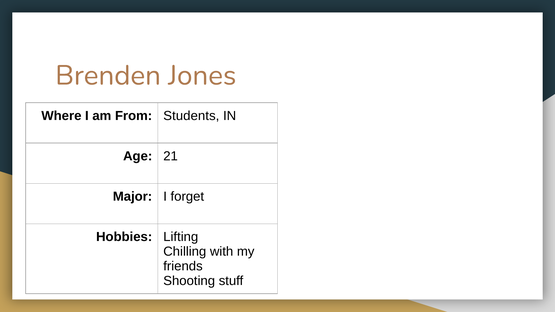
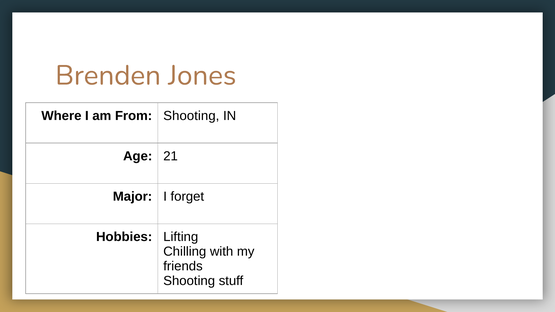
From Students: Students -> Shooting
